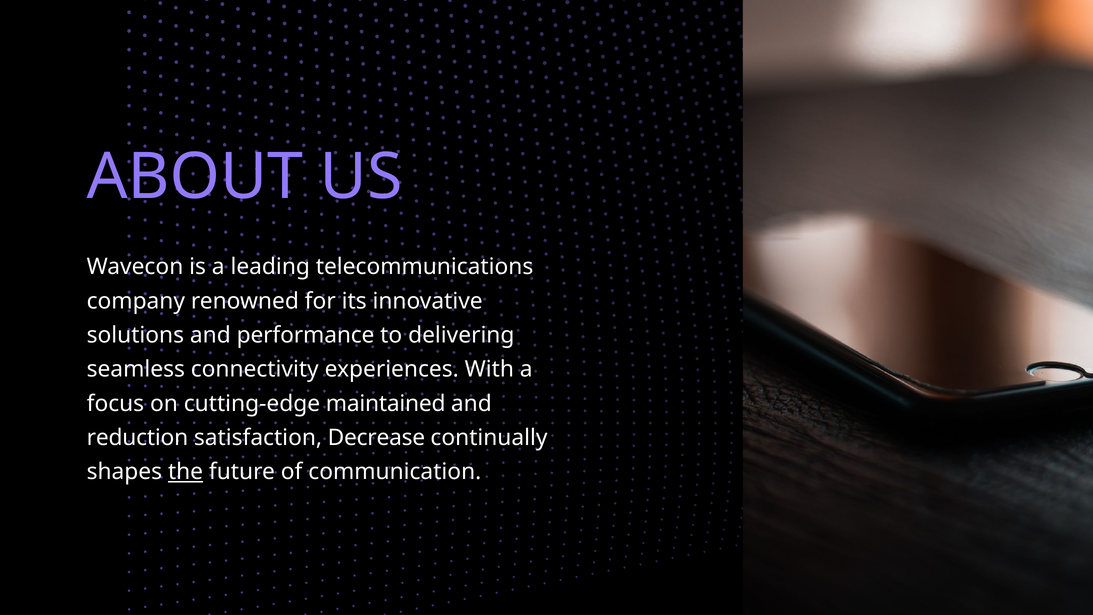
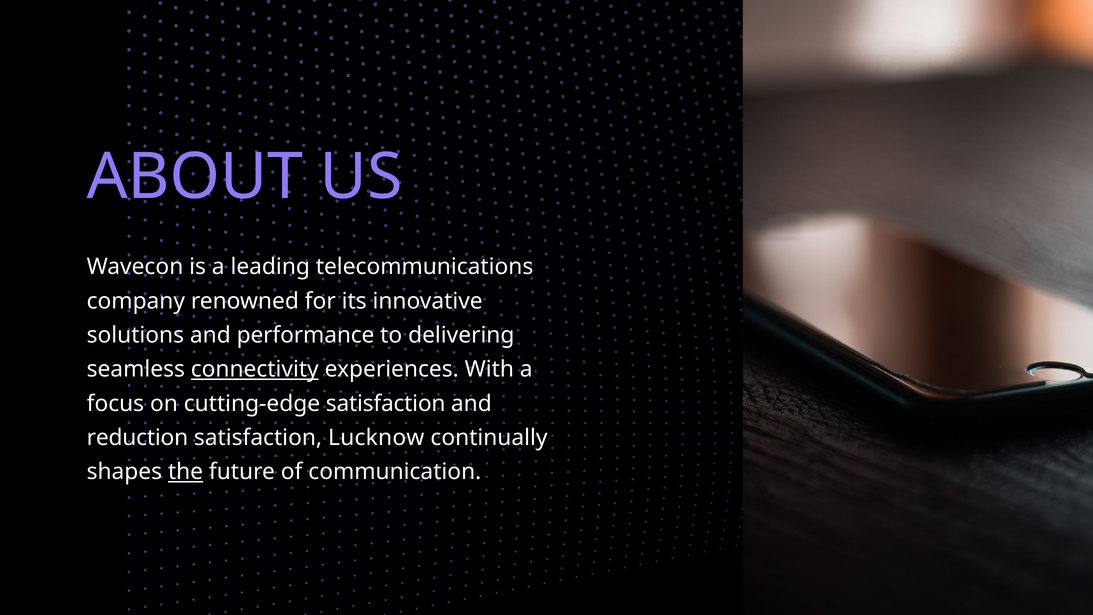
connectivity underline: none -> present
cutting-edge maintained: maintained -> satisfaction
Decrease: Decrease -> Lucknow
